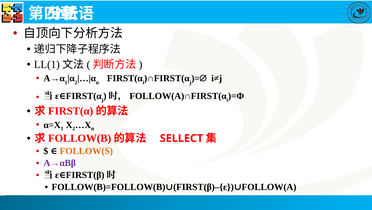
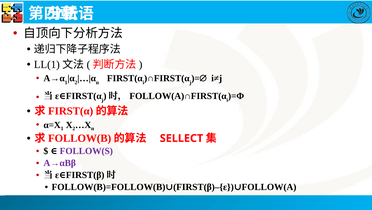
FOLLOW(S colour: orange -> purple
